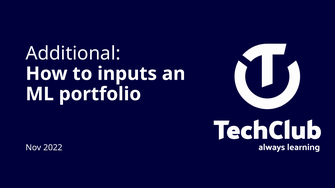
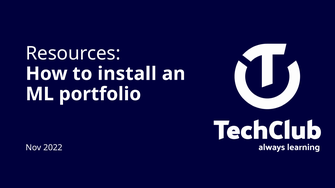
Additional: Additional -> Resources
inputs: inputs -> install
